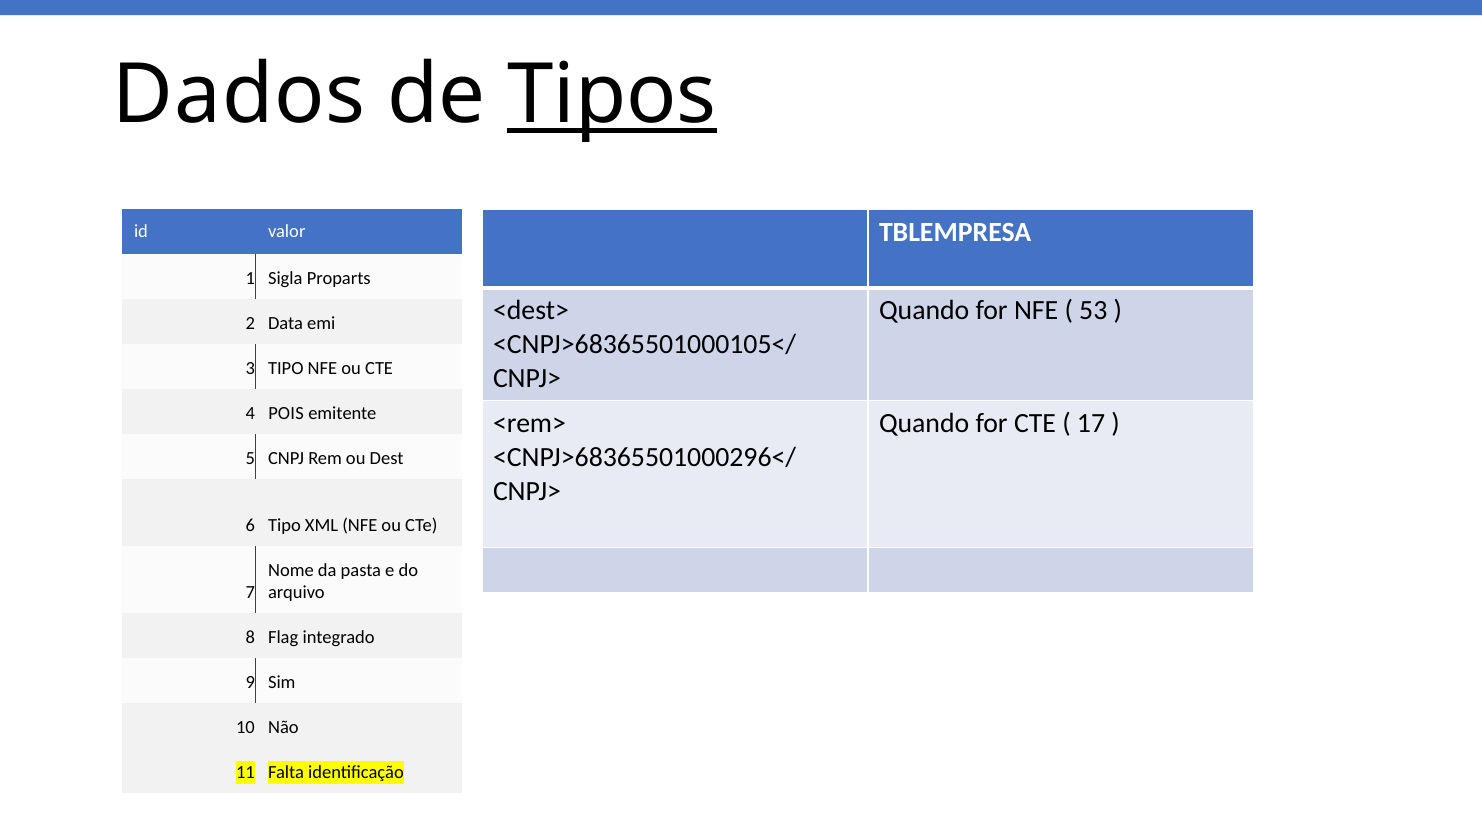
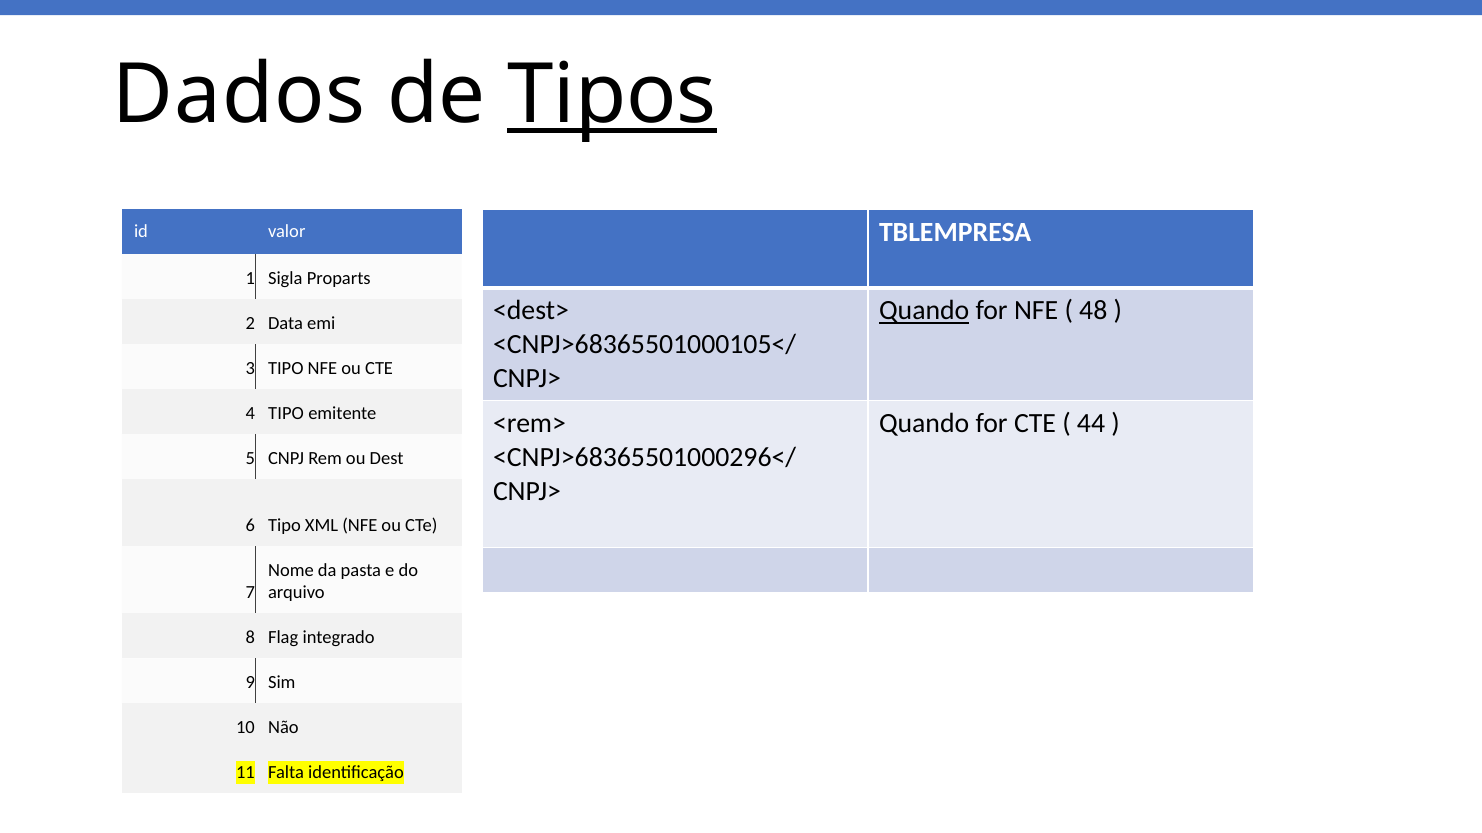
Quando at (924, 311) underline: none -> present
53: 53 -> 48
4 POIS: POIS -> TIPO
17: 17 -> 44
